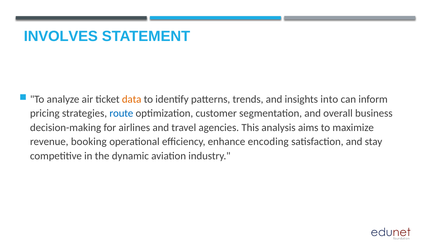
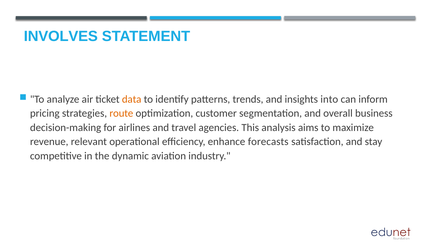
route colour: blue -> orange
booking: booking -> relevant
encoding: encoding -> forecasts
